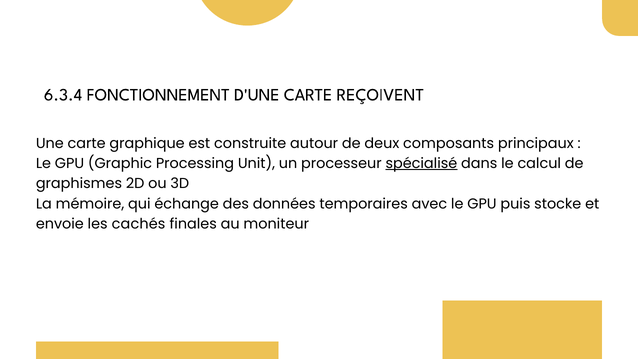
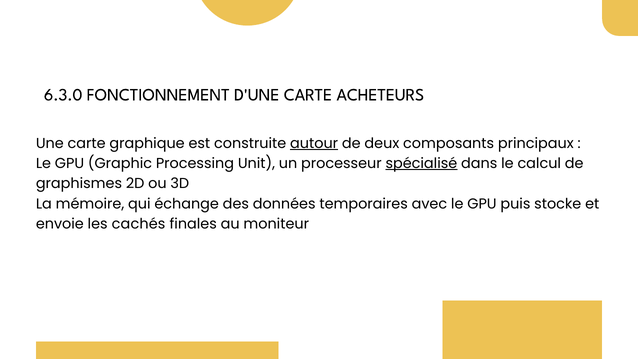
6.3.4: 6.3.4 -> 6.3.0
REÇOIVENT: REÇOIVENT -> ACHETEURS
autour underline: none -> present
